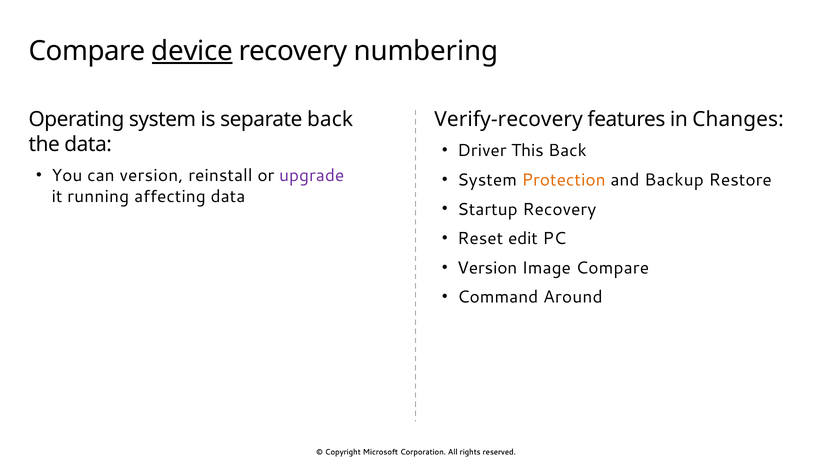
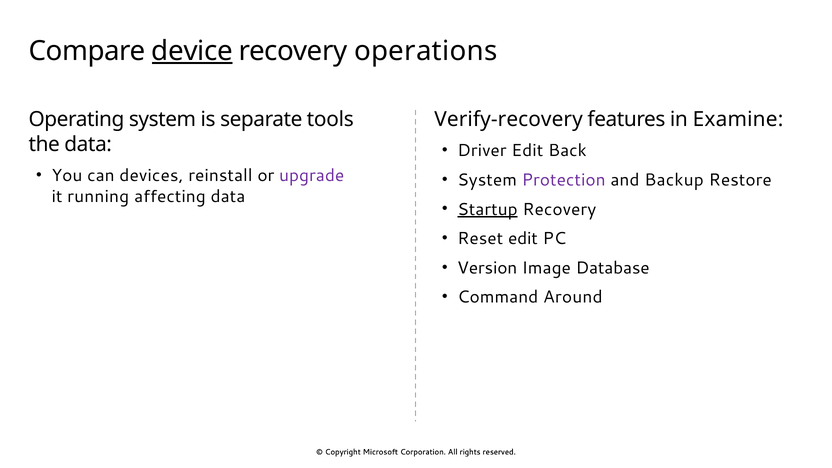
numbering: numbering -> operations
separate back: back -> tools
Changes: Changes -> Examine
Driver This: This -> Edit
can version: version -> devices
Protection colour: orange -> purple
Startup underline: none -> present
Image Compare: Compare -> Database
